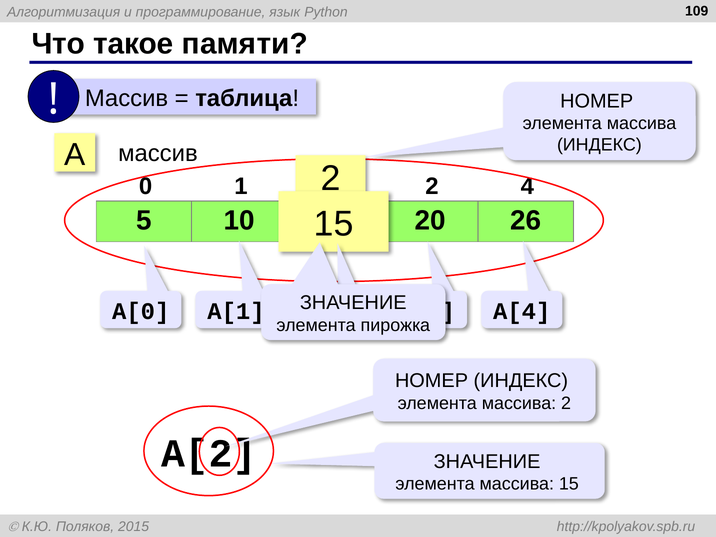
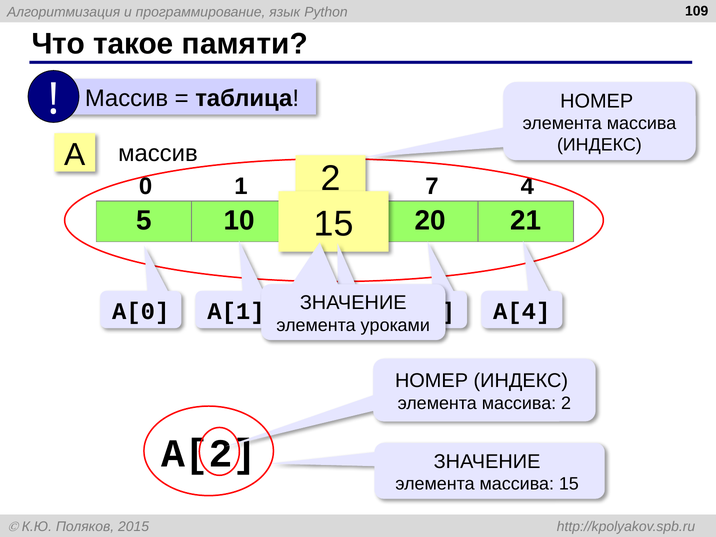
2 at (432, 187): 2 -> 7
26: 26 -> 21
пирожка: пирожка -> уроками
